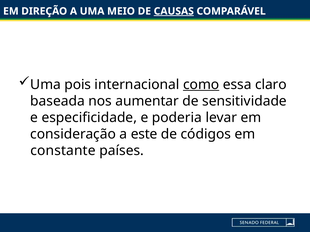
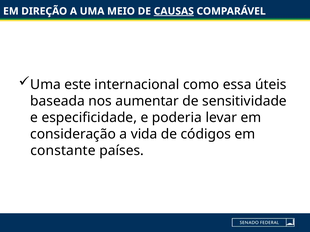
pois: pois -> este
como underline: present -> none
claro: claro -> úteis
este: este -> vida
